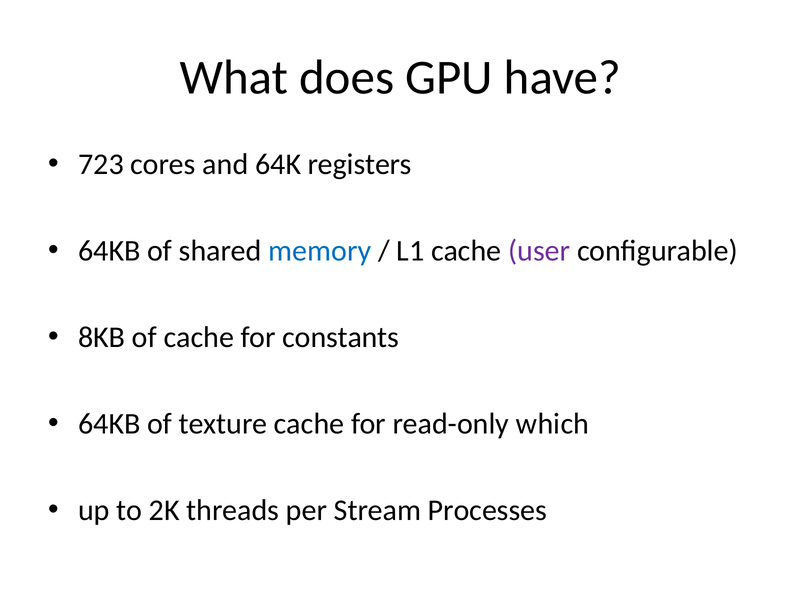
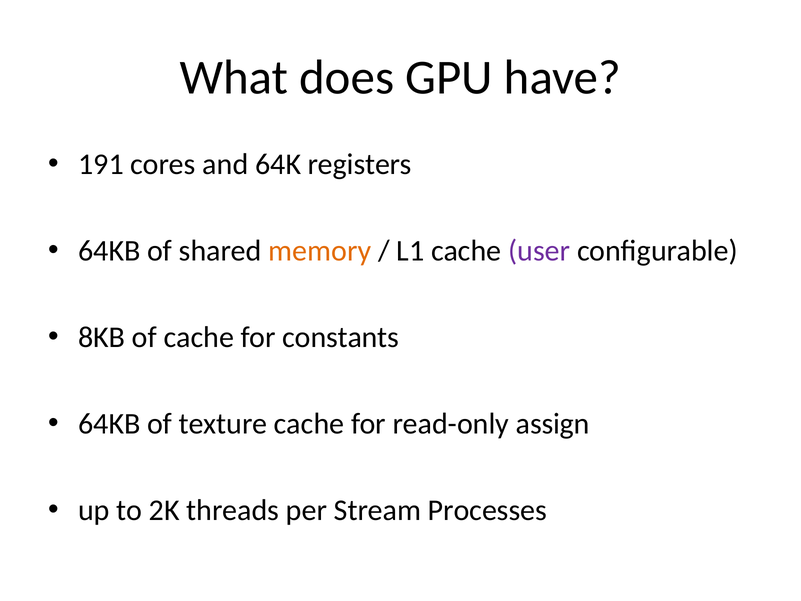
723: 723 -> 191
memory colour: blue -> orange
which: which -> assign
